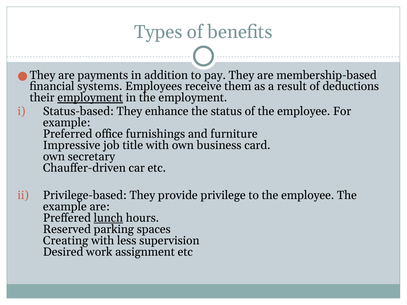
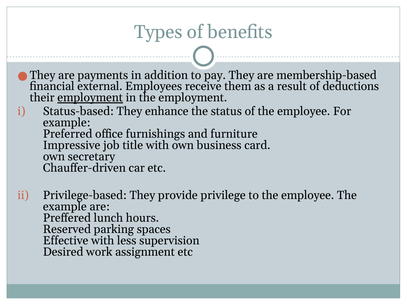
systems: systems -> external
lunch underline: present -> none
Creating: Creating -> Effective
